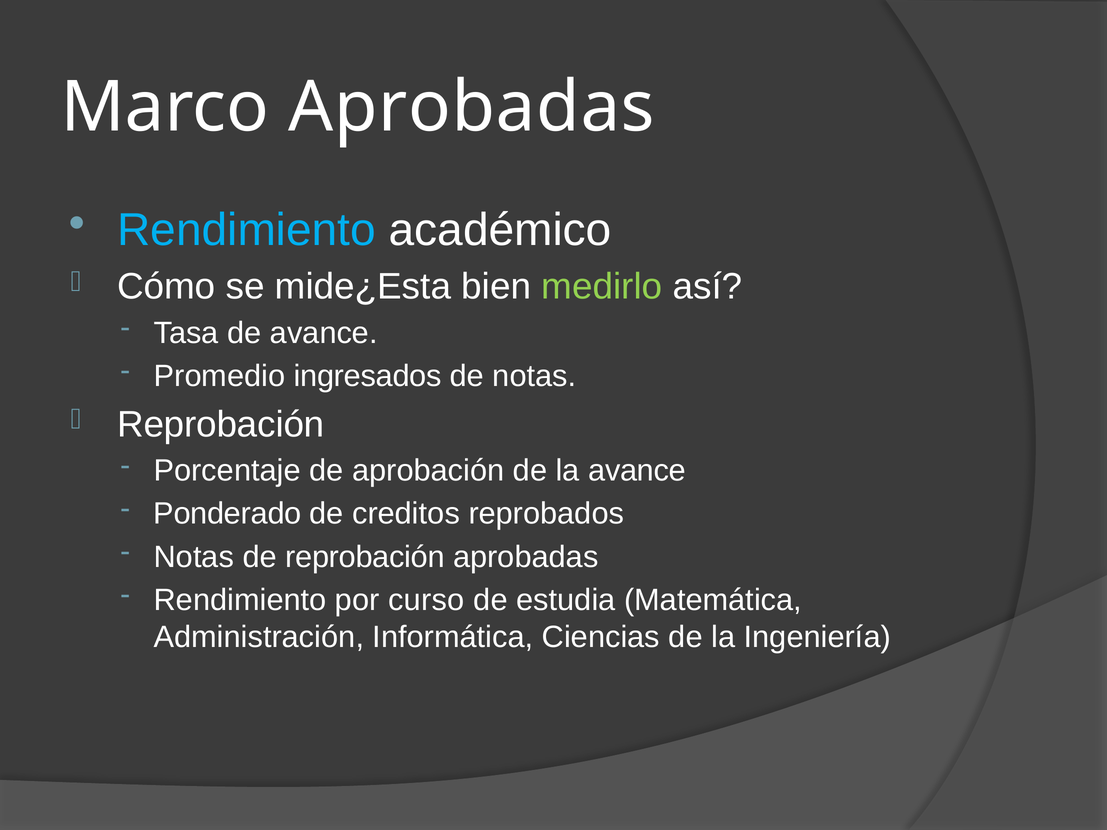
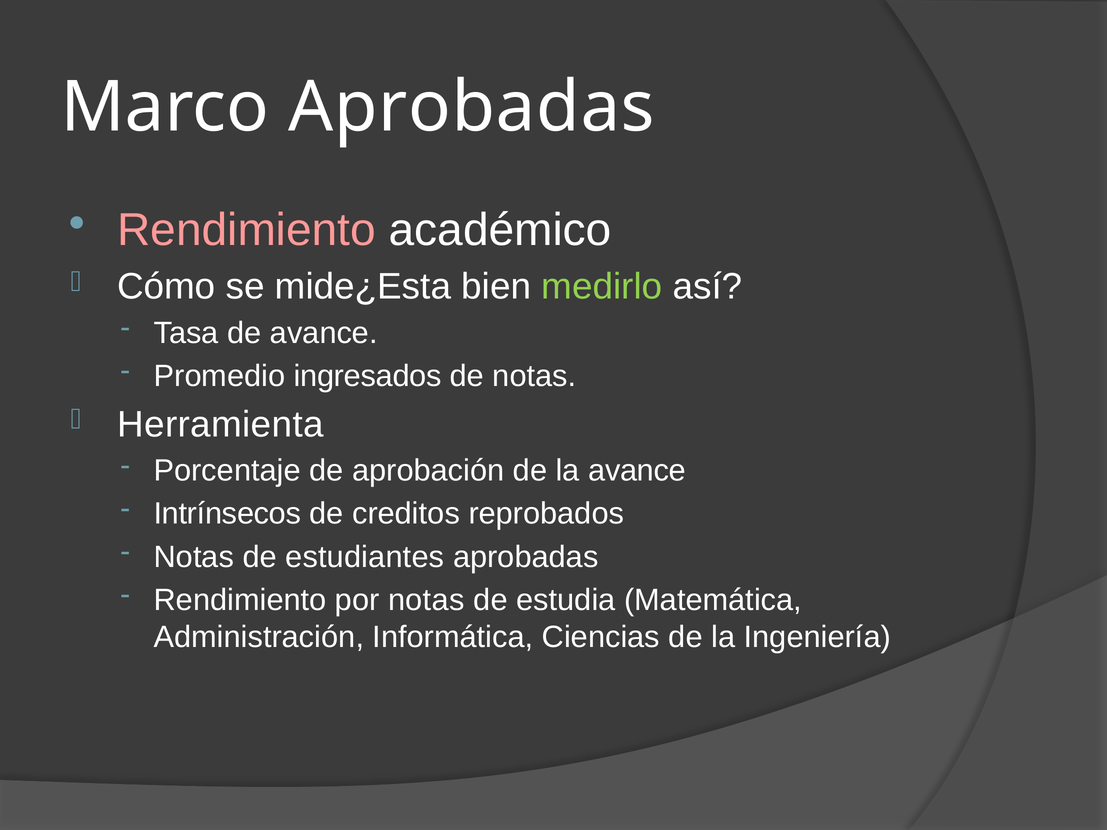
Rendimiento at (246, 230) colour: light blue -> pink
Reprobación at (221, 424): Reprobación -> Herramienta
Ponderado: Ponderado -> Intrínsecos
de reprobación: reprobación -> estudiantes
por curso: curso -> notas
